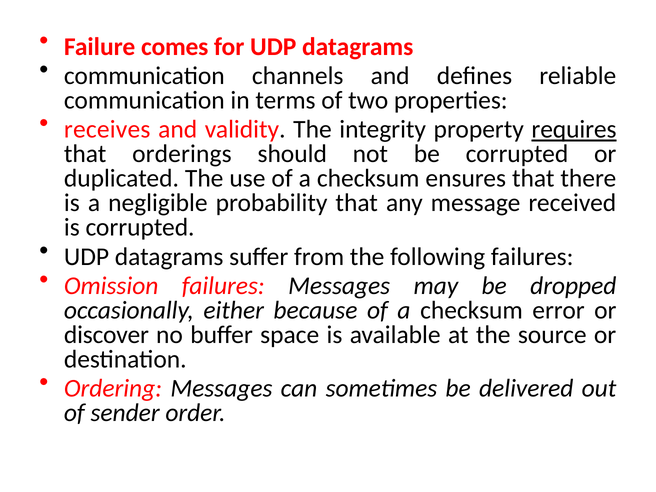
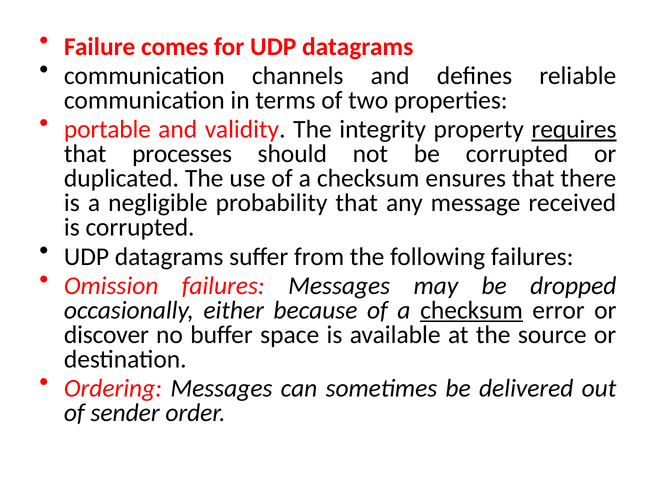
receives: receives -> portable
orderings: orderings -> processes
checksum at (472, 310) underline: none -> present
